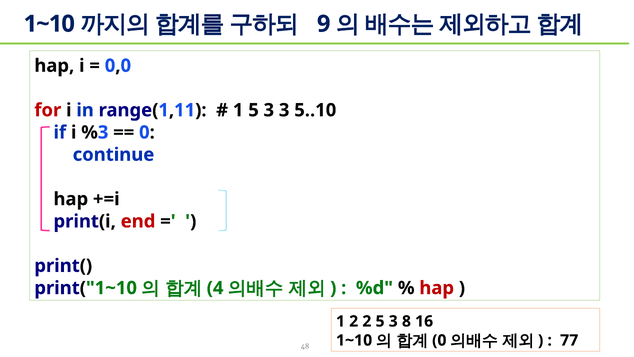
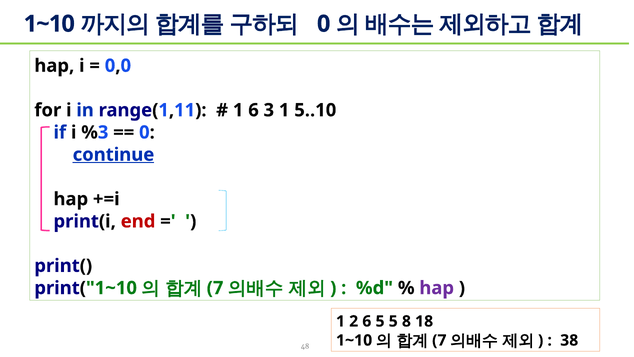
9 at (324, 24): 9 -> 0
for colour: red -> black
1 5: 5 -> 6
3 3: 3 -> 1
continue underline: none -> present
4 at (215, 288): 4 -> 7
hap at (437, 288) colour: red -> purple
2 2: 2 -> 6
3 at (393, 321): 3 -> 5
16: 16 -> 18
0 at (439, 340): 0 -> 7
77: 77 -> 38
